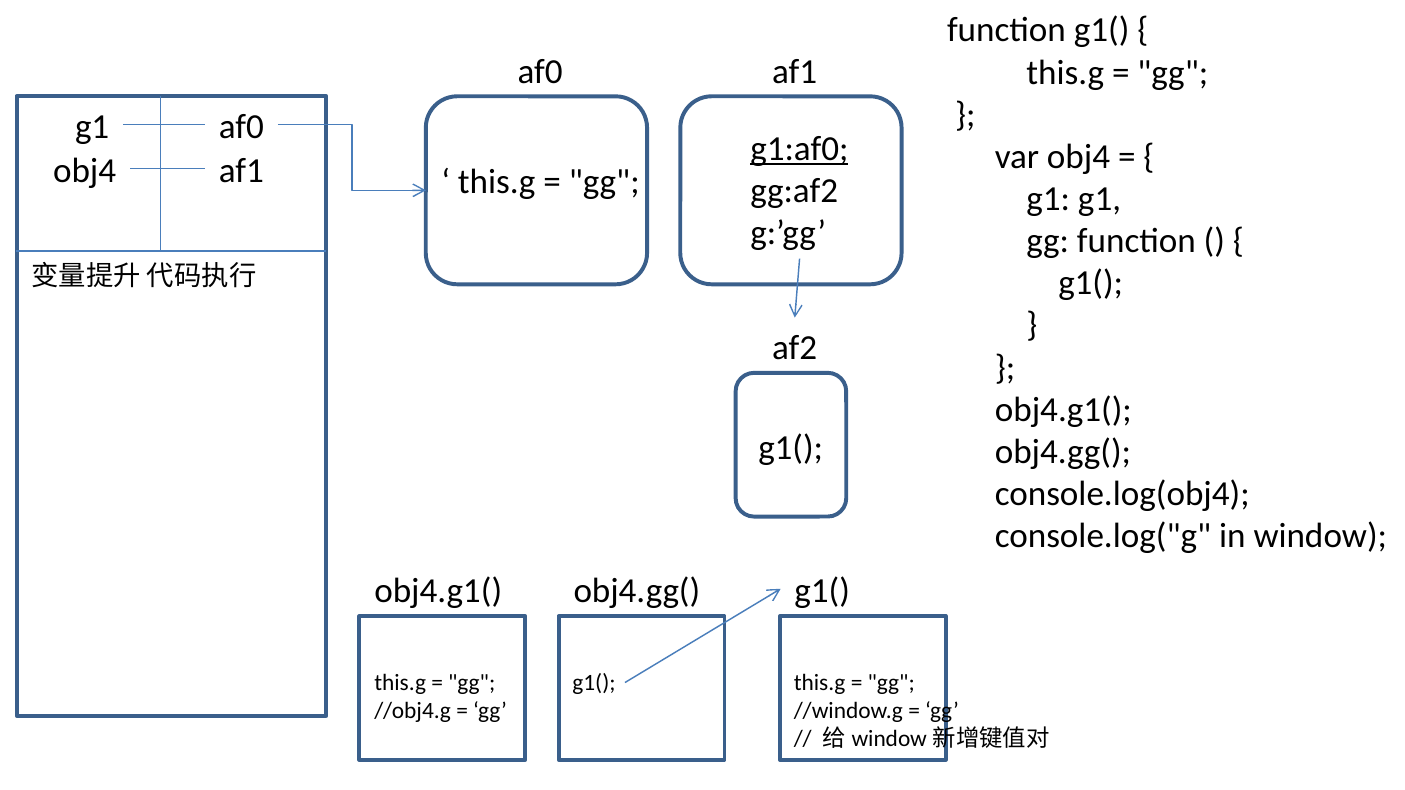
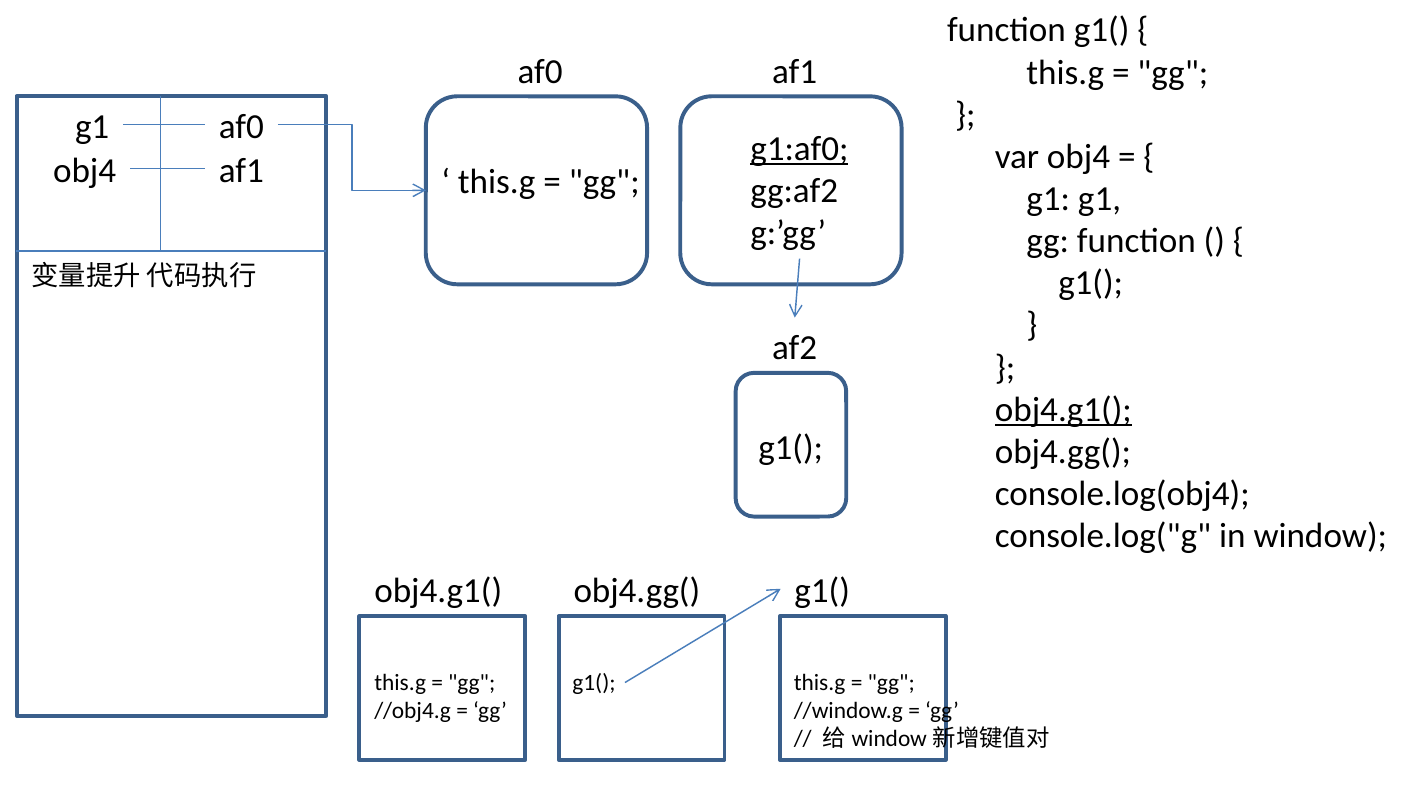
obj4.g1( at (1063, 410) underline: none -> present
